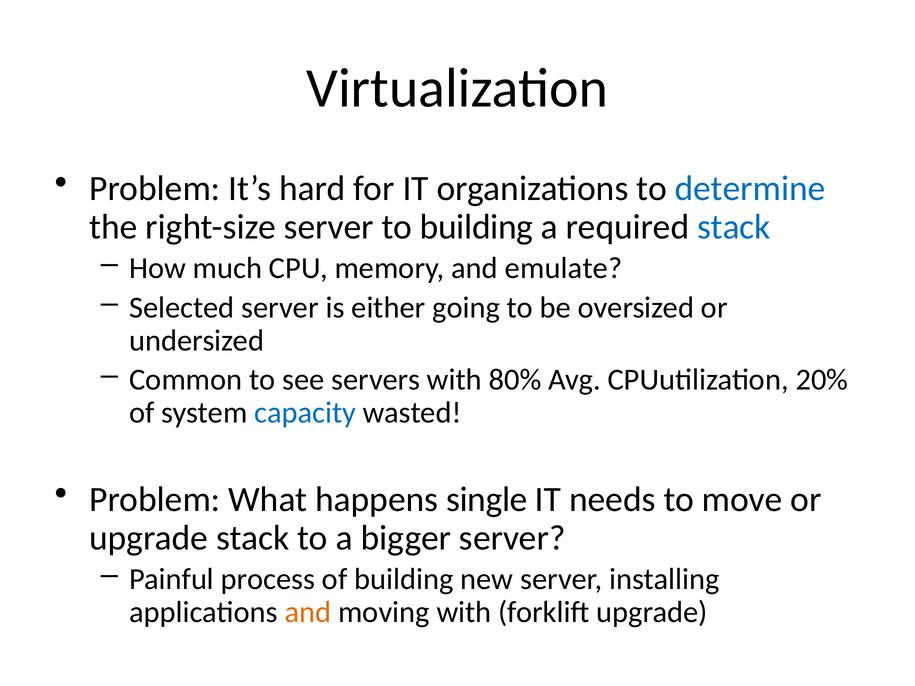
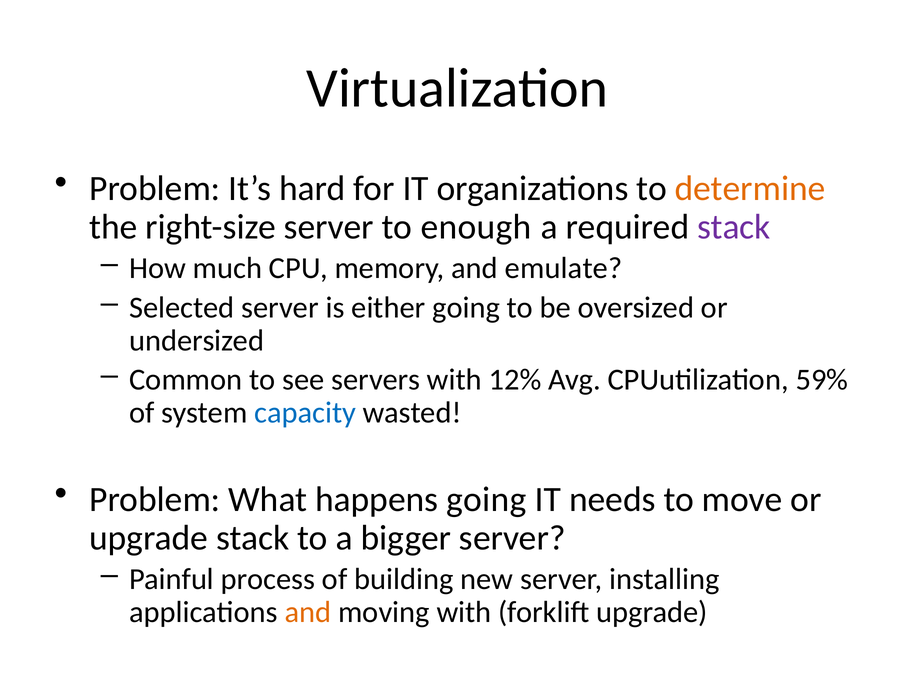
determine colour: blue -> orange
to building: building -> enough
stack at (734, 227) colour: blue -> purple
80%: 80% -> 12%
20%: 20% -> 59%
happens single: single -> going
